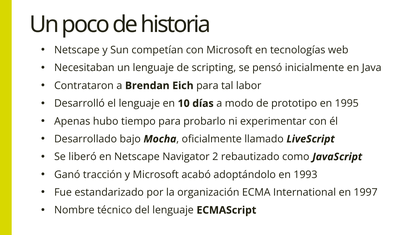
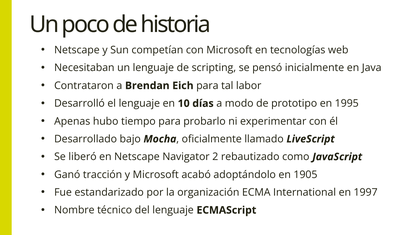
1993: 1993 -> 1905
